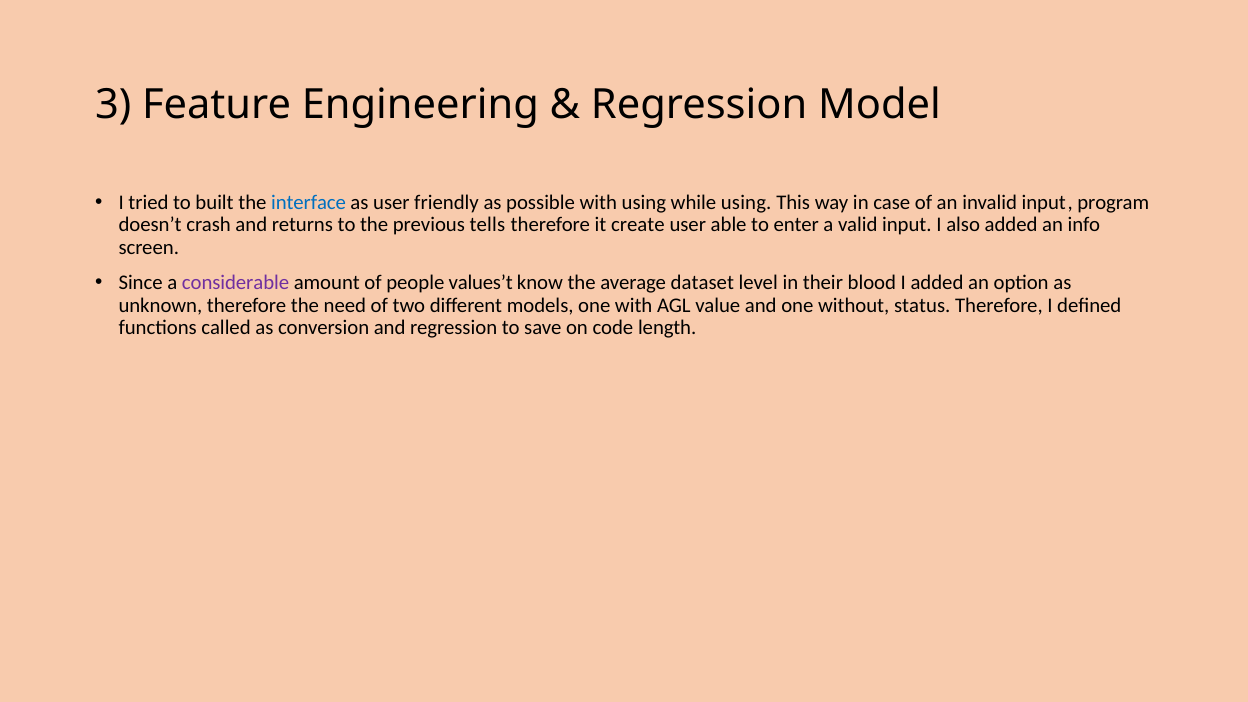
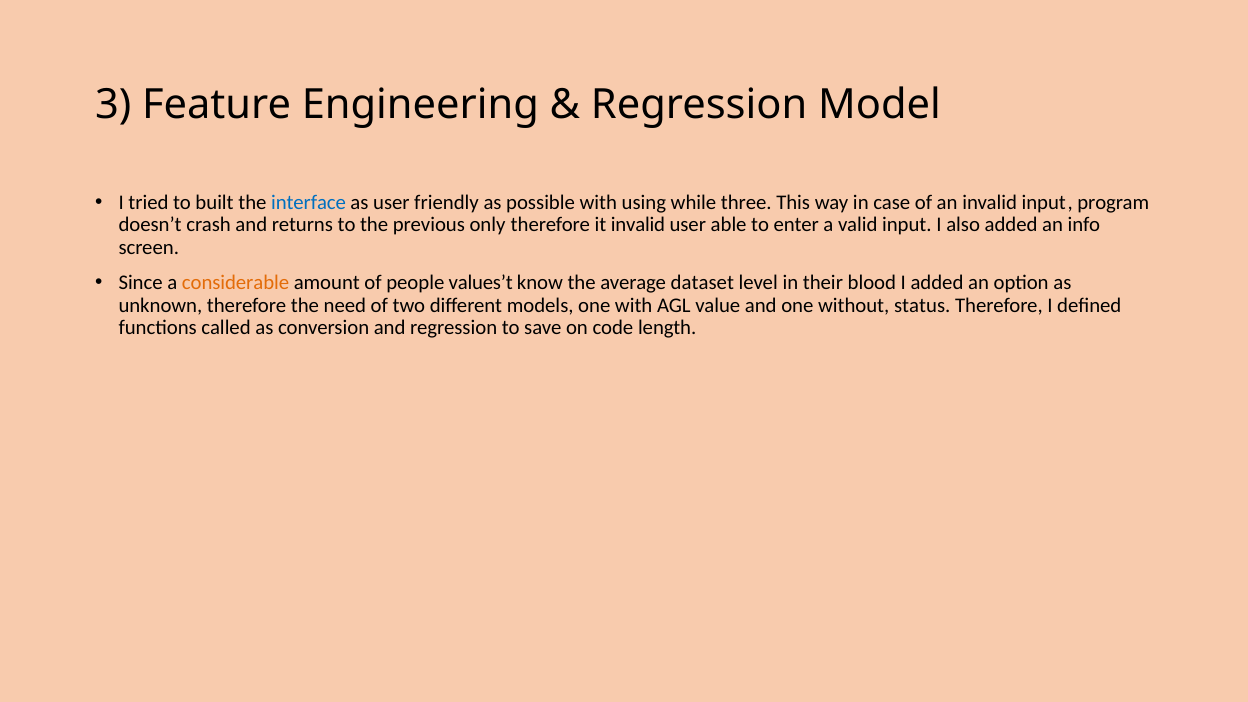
while using: using -> three
tells: tells -> only
it create: create -> invalid
considerable colour: purple -> orange
